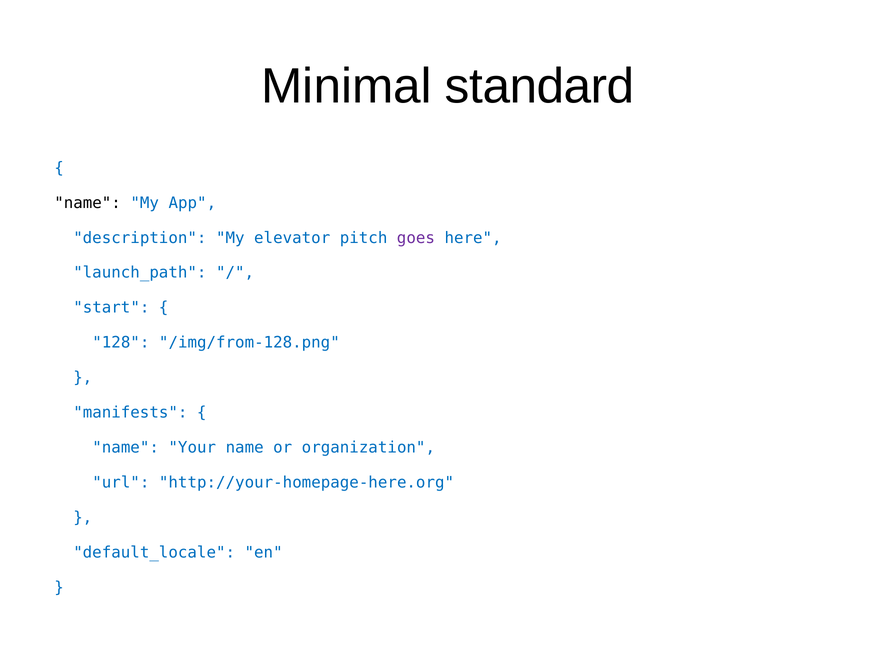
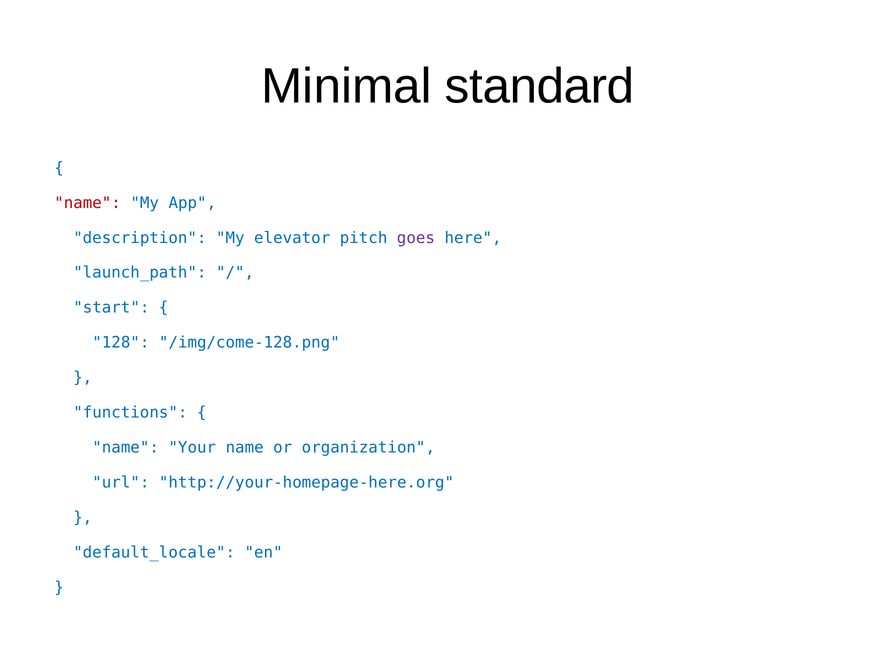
name at (88, 203) colour: black -> red
/img/from-128.png: /img/from-128.png -> /img/come-128.png
manifests: manifests -> functions
